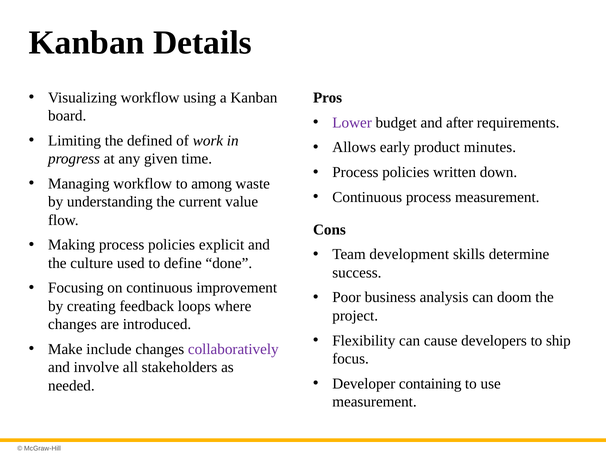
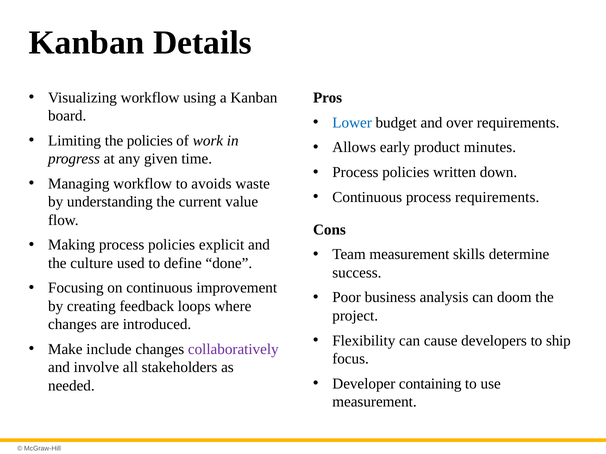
Lower colour: purple -> blue
after: after -> over
the defined: defined -> policies
among: among -> avoids
process measurement: measurement -> requirements
Team development: development -> measurement
